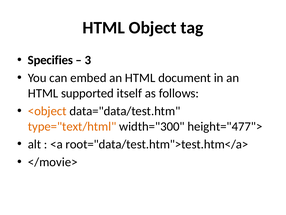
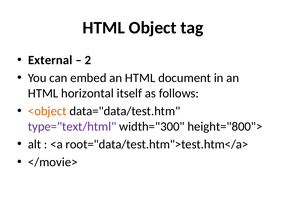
Specifies: Specifies -> External
3: 3 -> 2
supported: supported -> horizontal
type="text/html colour: orange -> purple
height="477">: height="477"> -> height="800">
